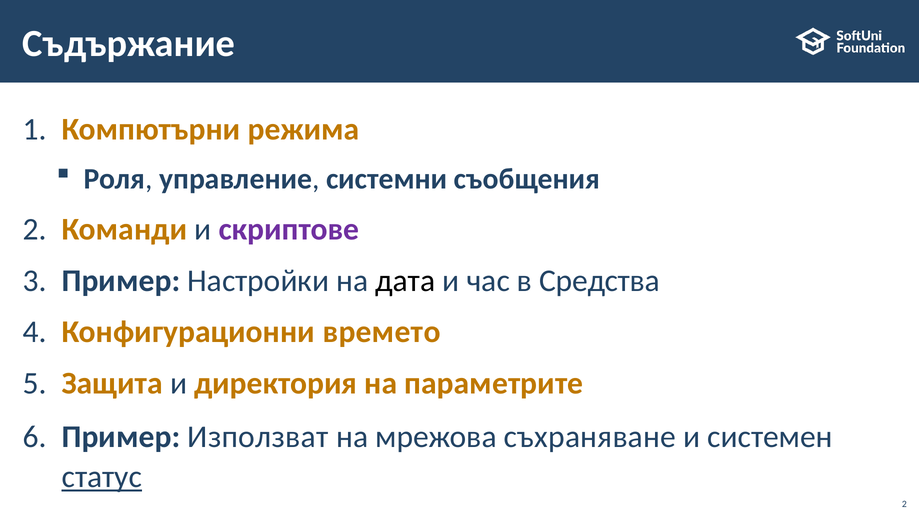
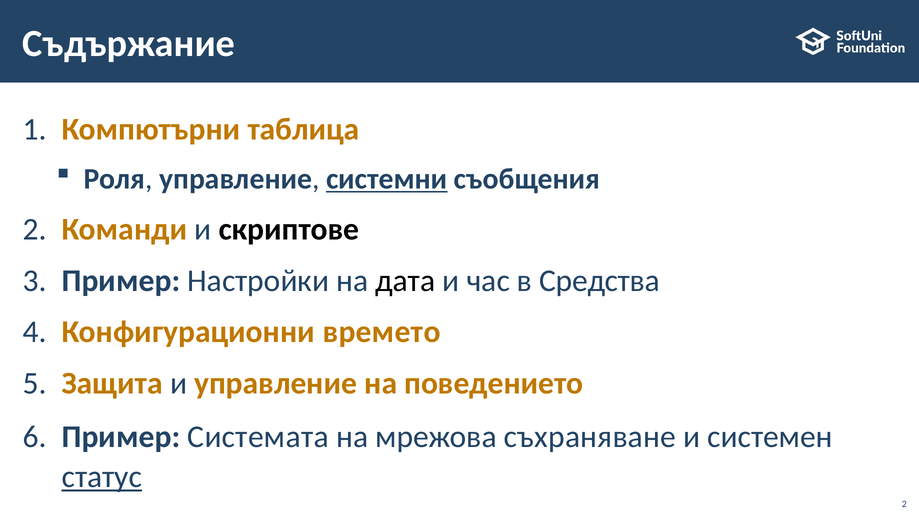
режима: режима -> таблица
системни underline: none -> present
скриптове colour: purple -> black
и директория: директория -> управление
параметрите: параметрите -> поведението
Използват: Използват -> Системата
